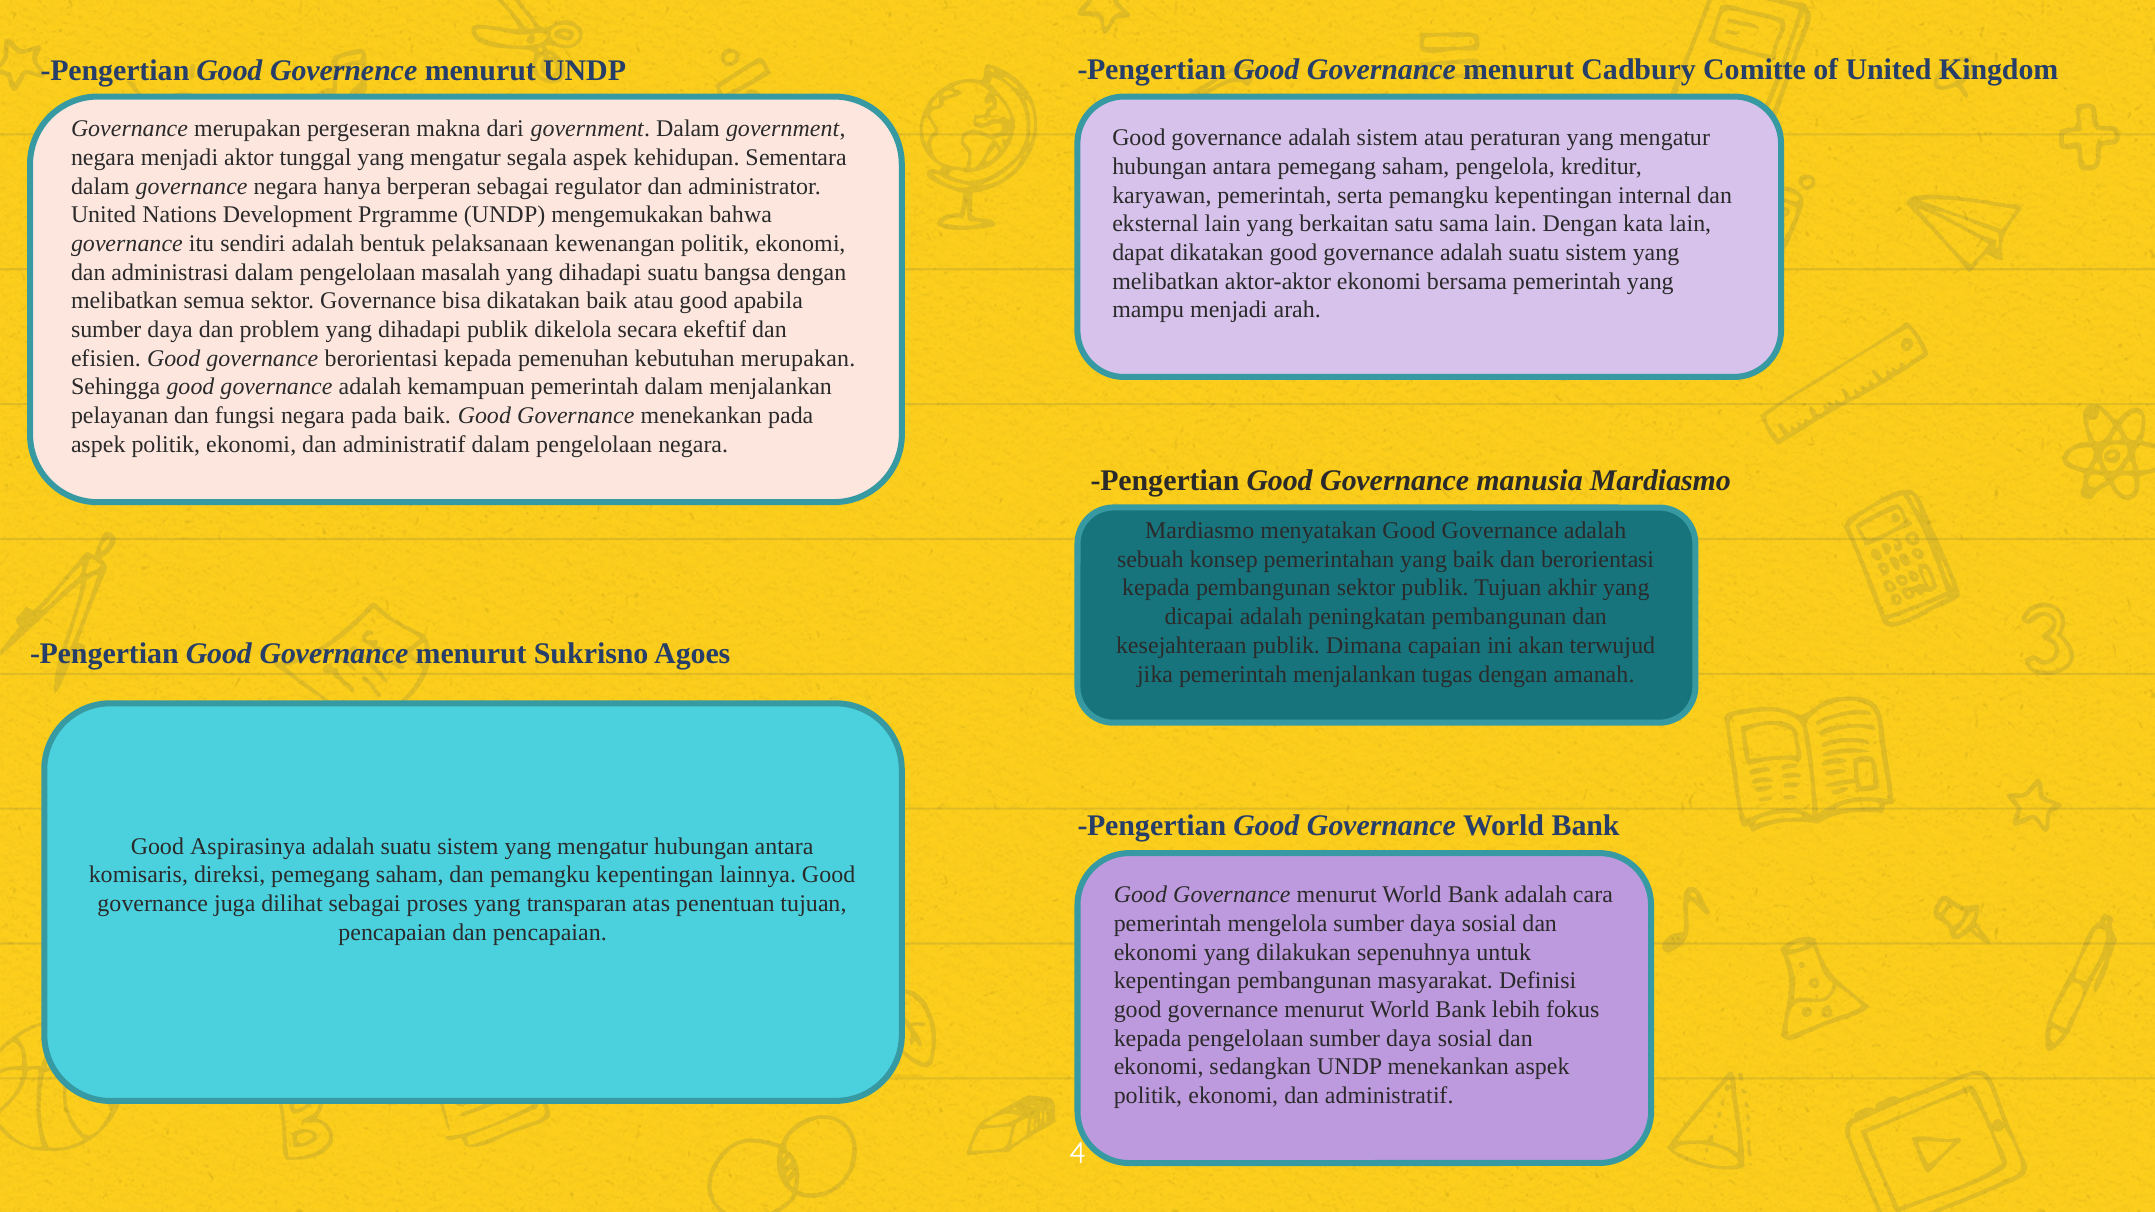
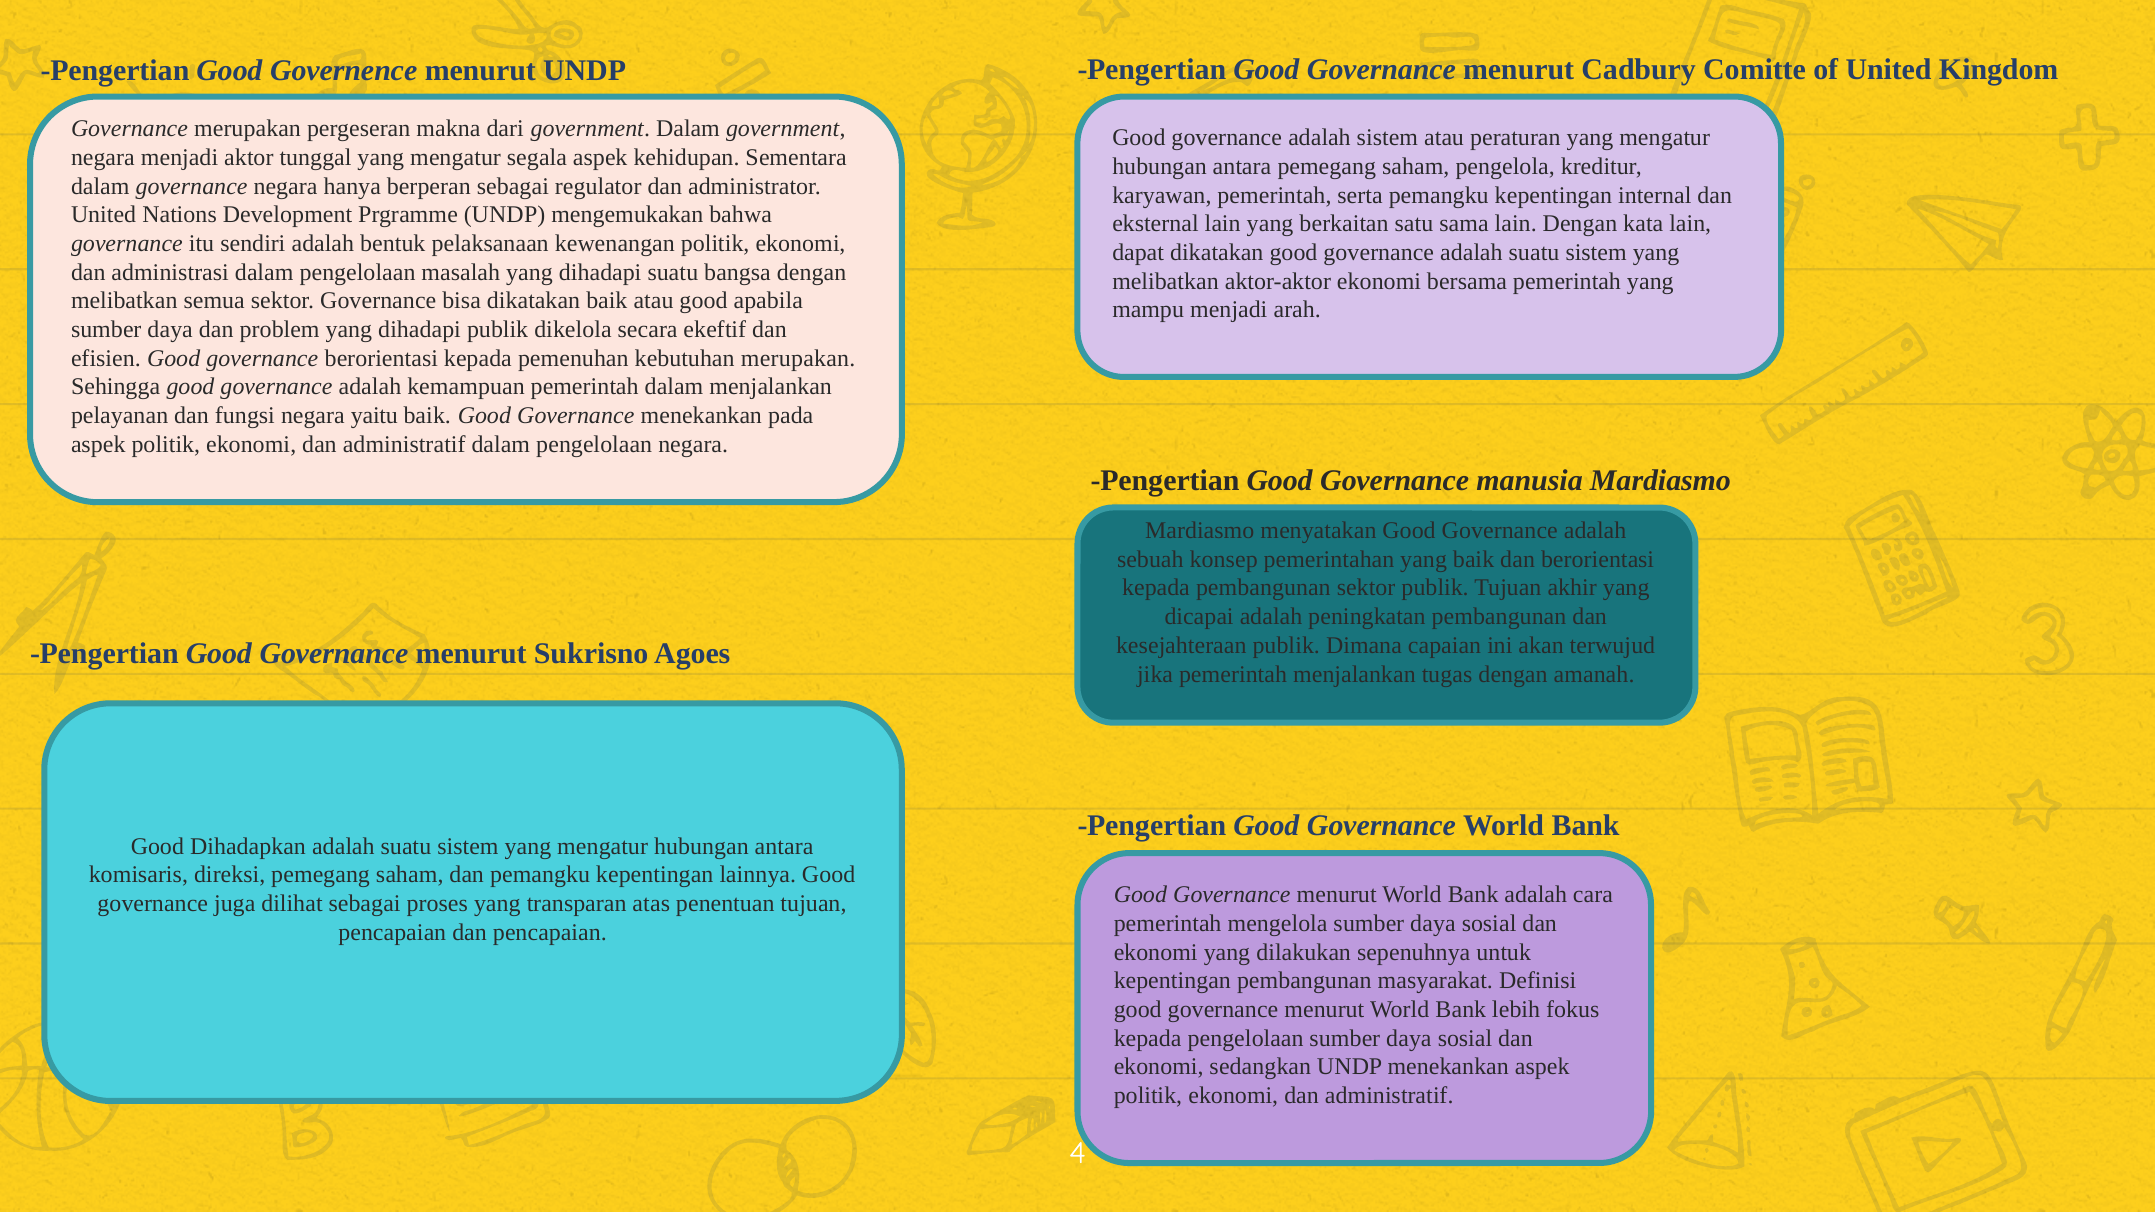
negara pada: pada -> yaitu
Aspirasinya: Aspirasinya -> Dihadapkan
